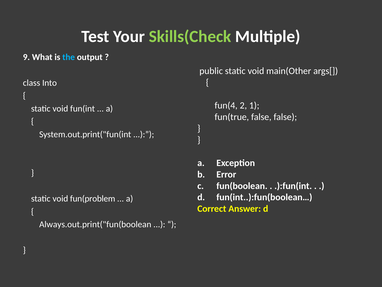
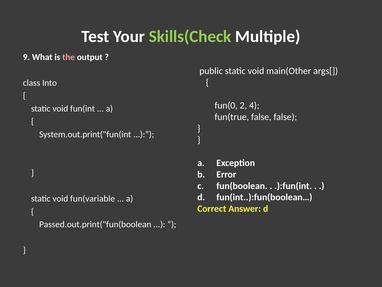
the colour: light blue -> pink
fun(4: fun(4 -> fun(0
1: 1 -> 4
fun(problem: fun(problem -> fun(variable
Always.out.print("fun(boolean: Always.out.print("fun(boolean -> Passed.out.print("fun(boolean
